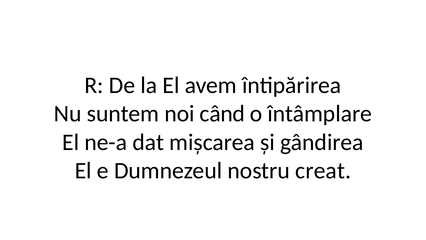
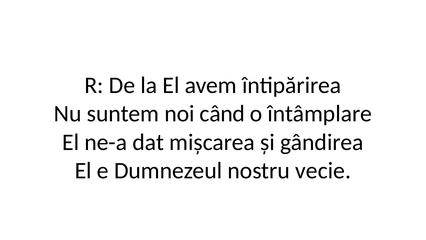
creat: creat -> vecie
